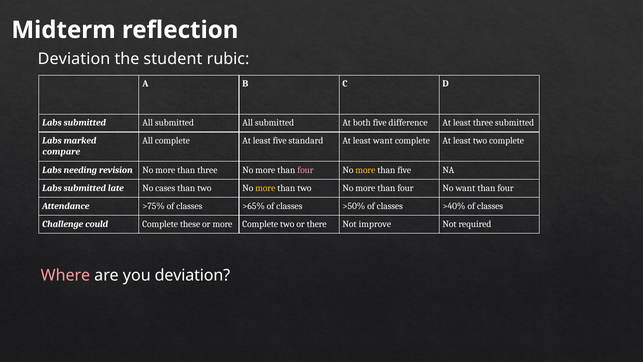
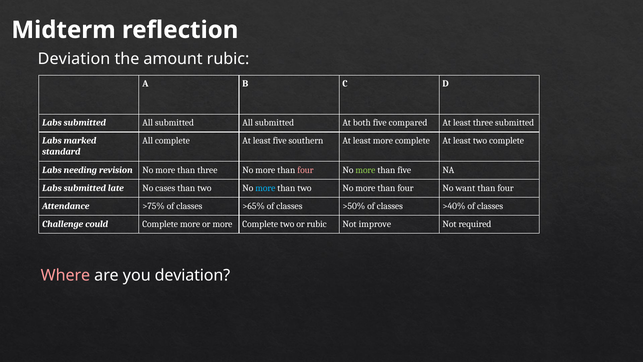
student: student -> amount
difference: difference -> compared
standard: standard -> southern
least want: want -> more
compare: compare -> standard
more at (365, 170) colour: yellow -> light green
more at (265, 188) colour: yellow -> light blue
Complete these: these -> more
or there: there -> rubic
